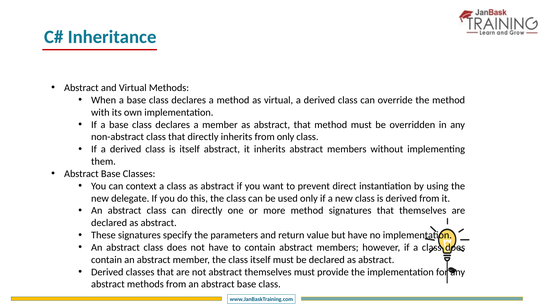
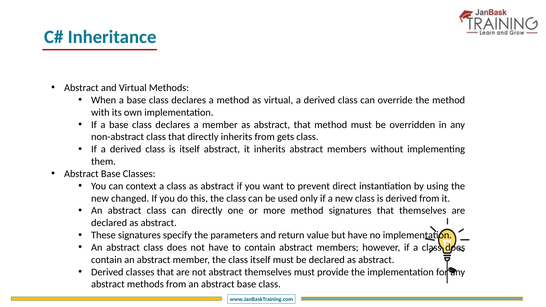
from only: only -> gets
delegate: delegate -> changed
